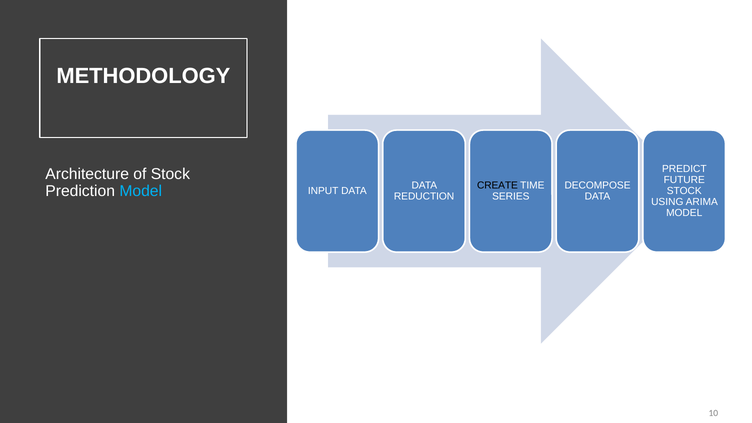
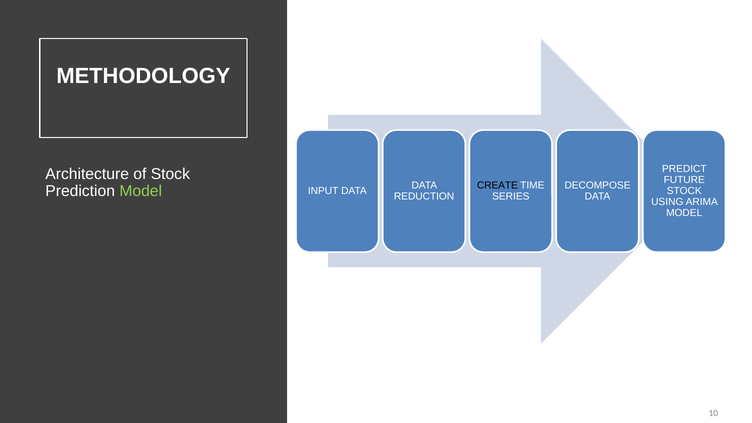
Model at (141, 191) colour: light blue -> light green
